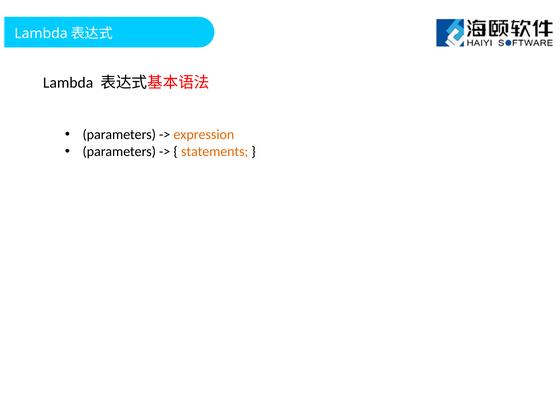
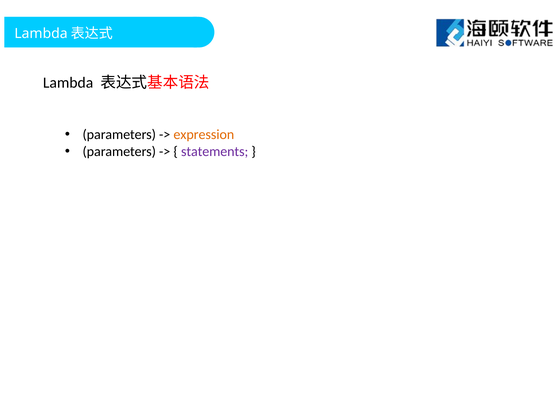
statements colour: orange -> purple
